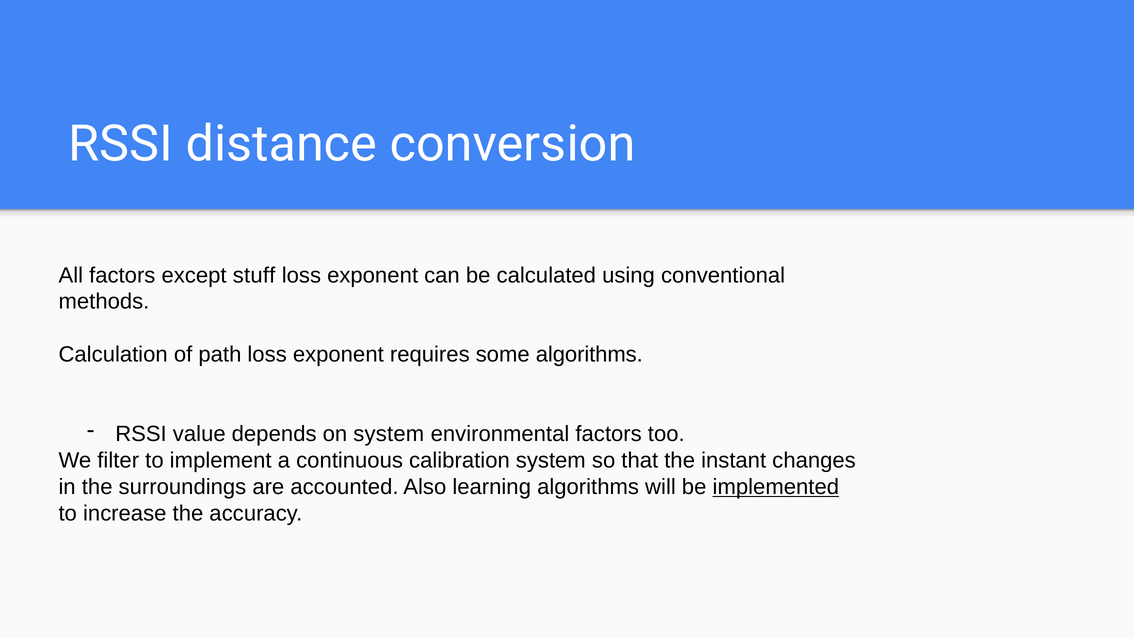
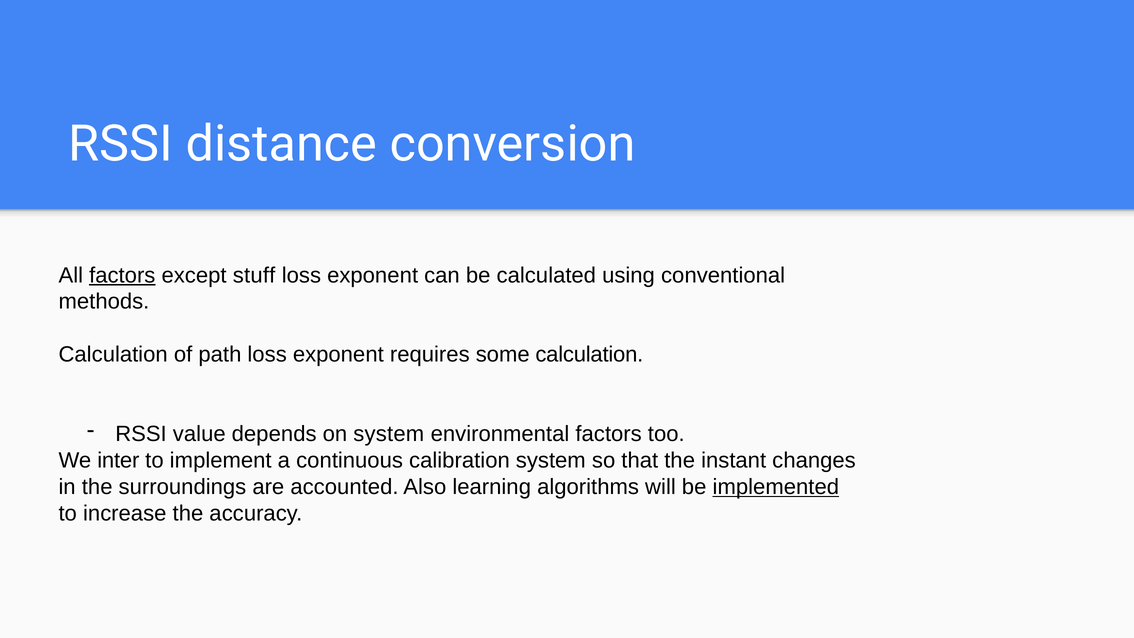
factors at (122, 275) underline: none -> present
some algorithms: algorithms -> calculation
filter: filter -> inter
